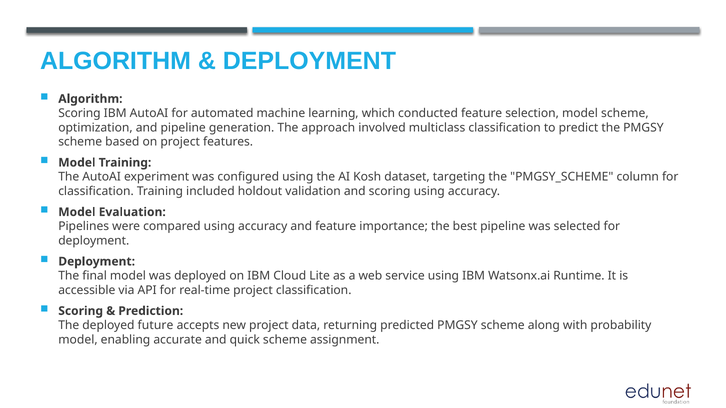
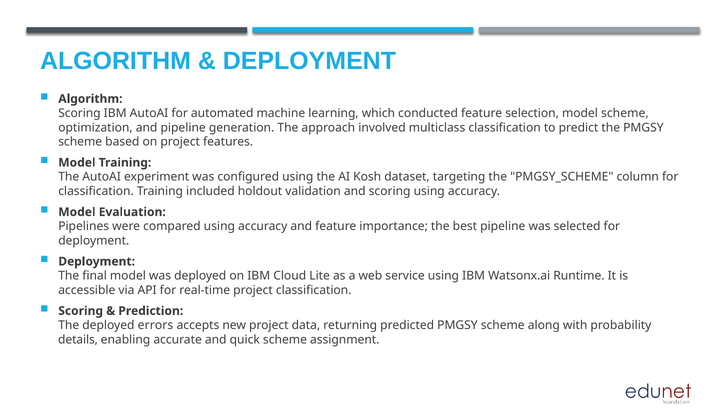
future: future -> errors
model at (78, 340): model -> details
